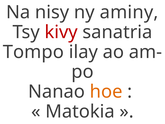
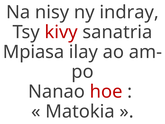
aminy: aminy -> indray
Tompo: Tompo -> Mpiasa
hoe colour: orange -> red
